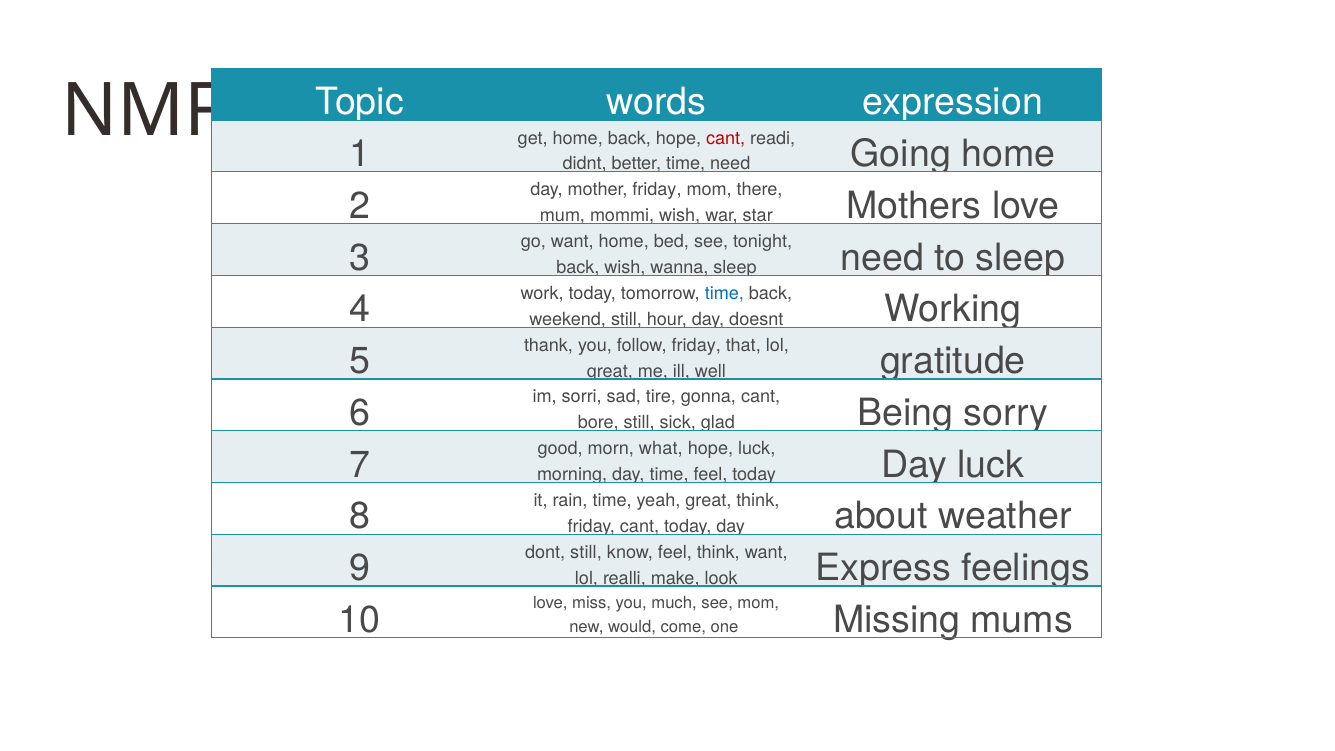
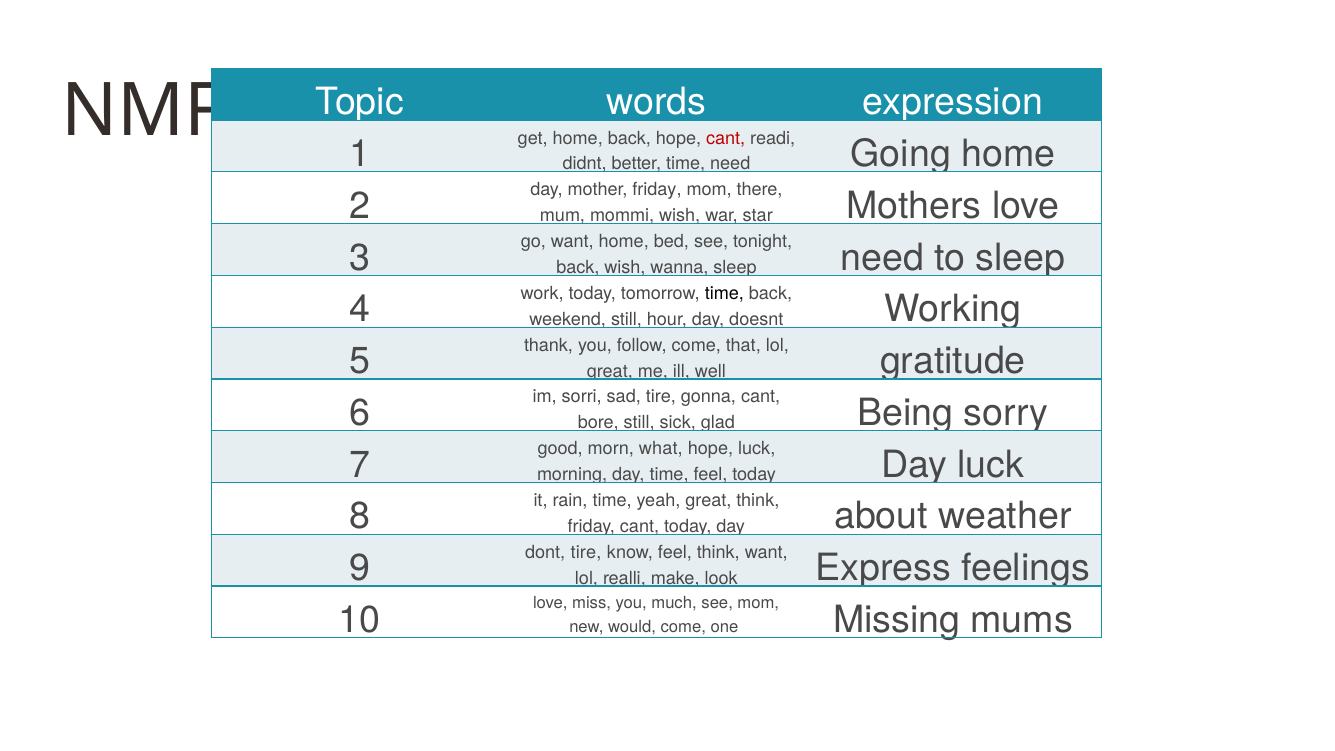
time at (724, 293) colour: blue -> black
follow friday: friday -> come
dont still: still -> tire
